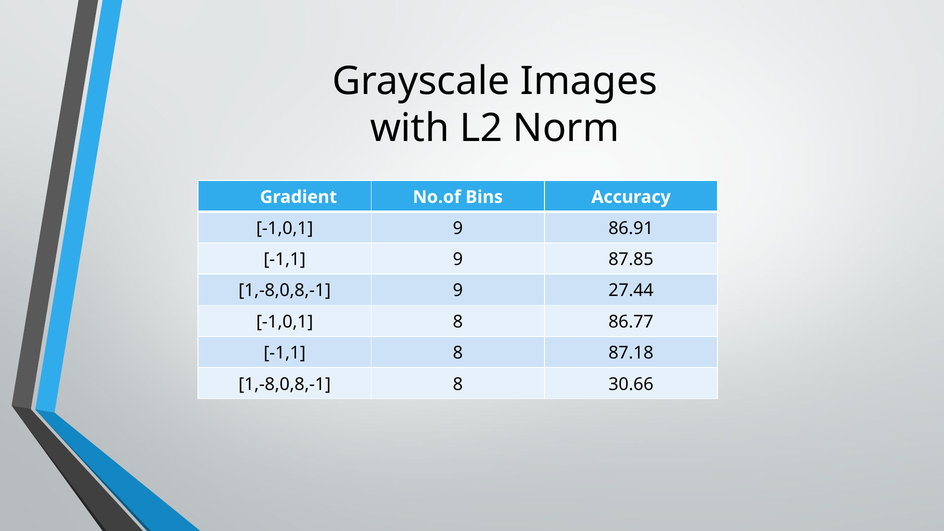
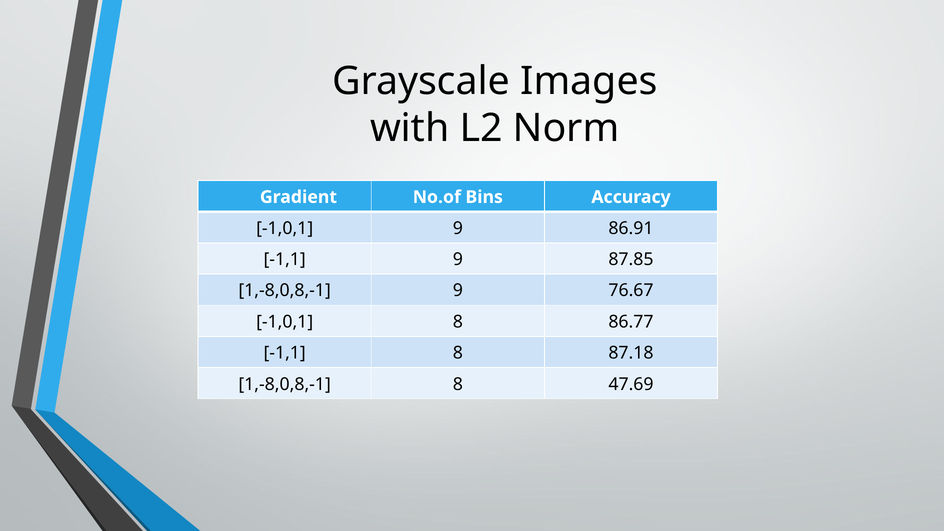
27.44: 27.44 -> 76.67
30.66: 30.66 -> 47.69
